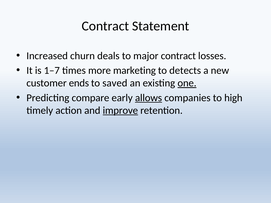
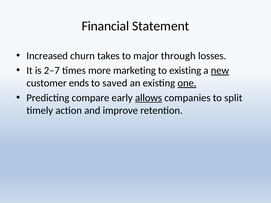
Contract at (105, 26): Contract -> Financial
deals: deals -> takes
major contract: contract -> through
1–7: 1–7 -> 2–7
to detects: detects -> existing
new underline: none -> present
high: high -> split
improve underline: present -> none
